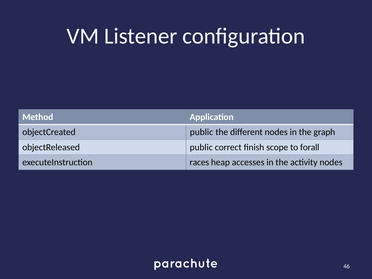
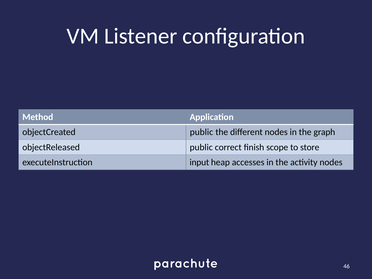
forall: forall -> store
races: races -> input
